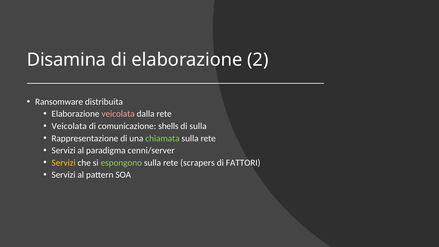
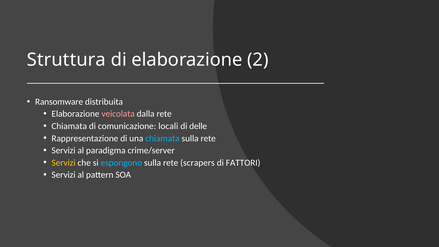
Disamina: Disamina -> Struttura
Veicolata at (69, 126): Veicolata -> Chiamata
shells: shells -> locali
di sulla: sulla -> delle
chiamata at (162, 138) colour: light green -> light blue
cenni/server: cenni/server -> crime/server
espongono colour: light green -> light blue
